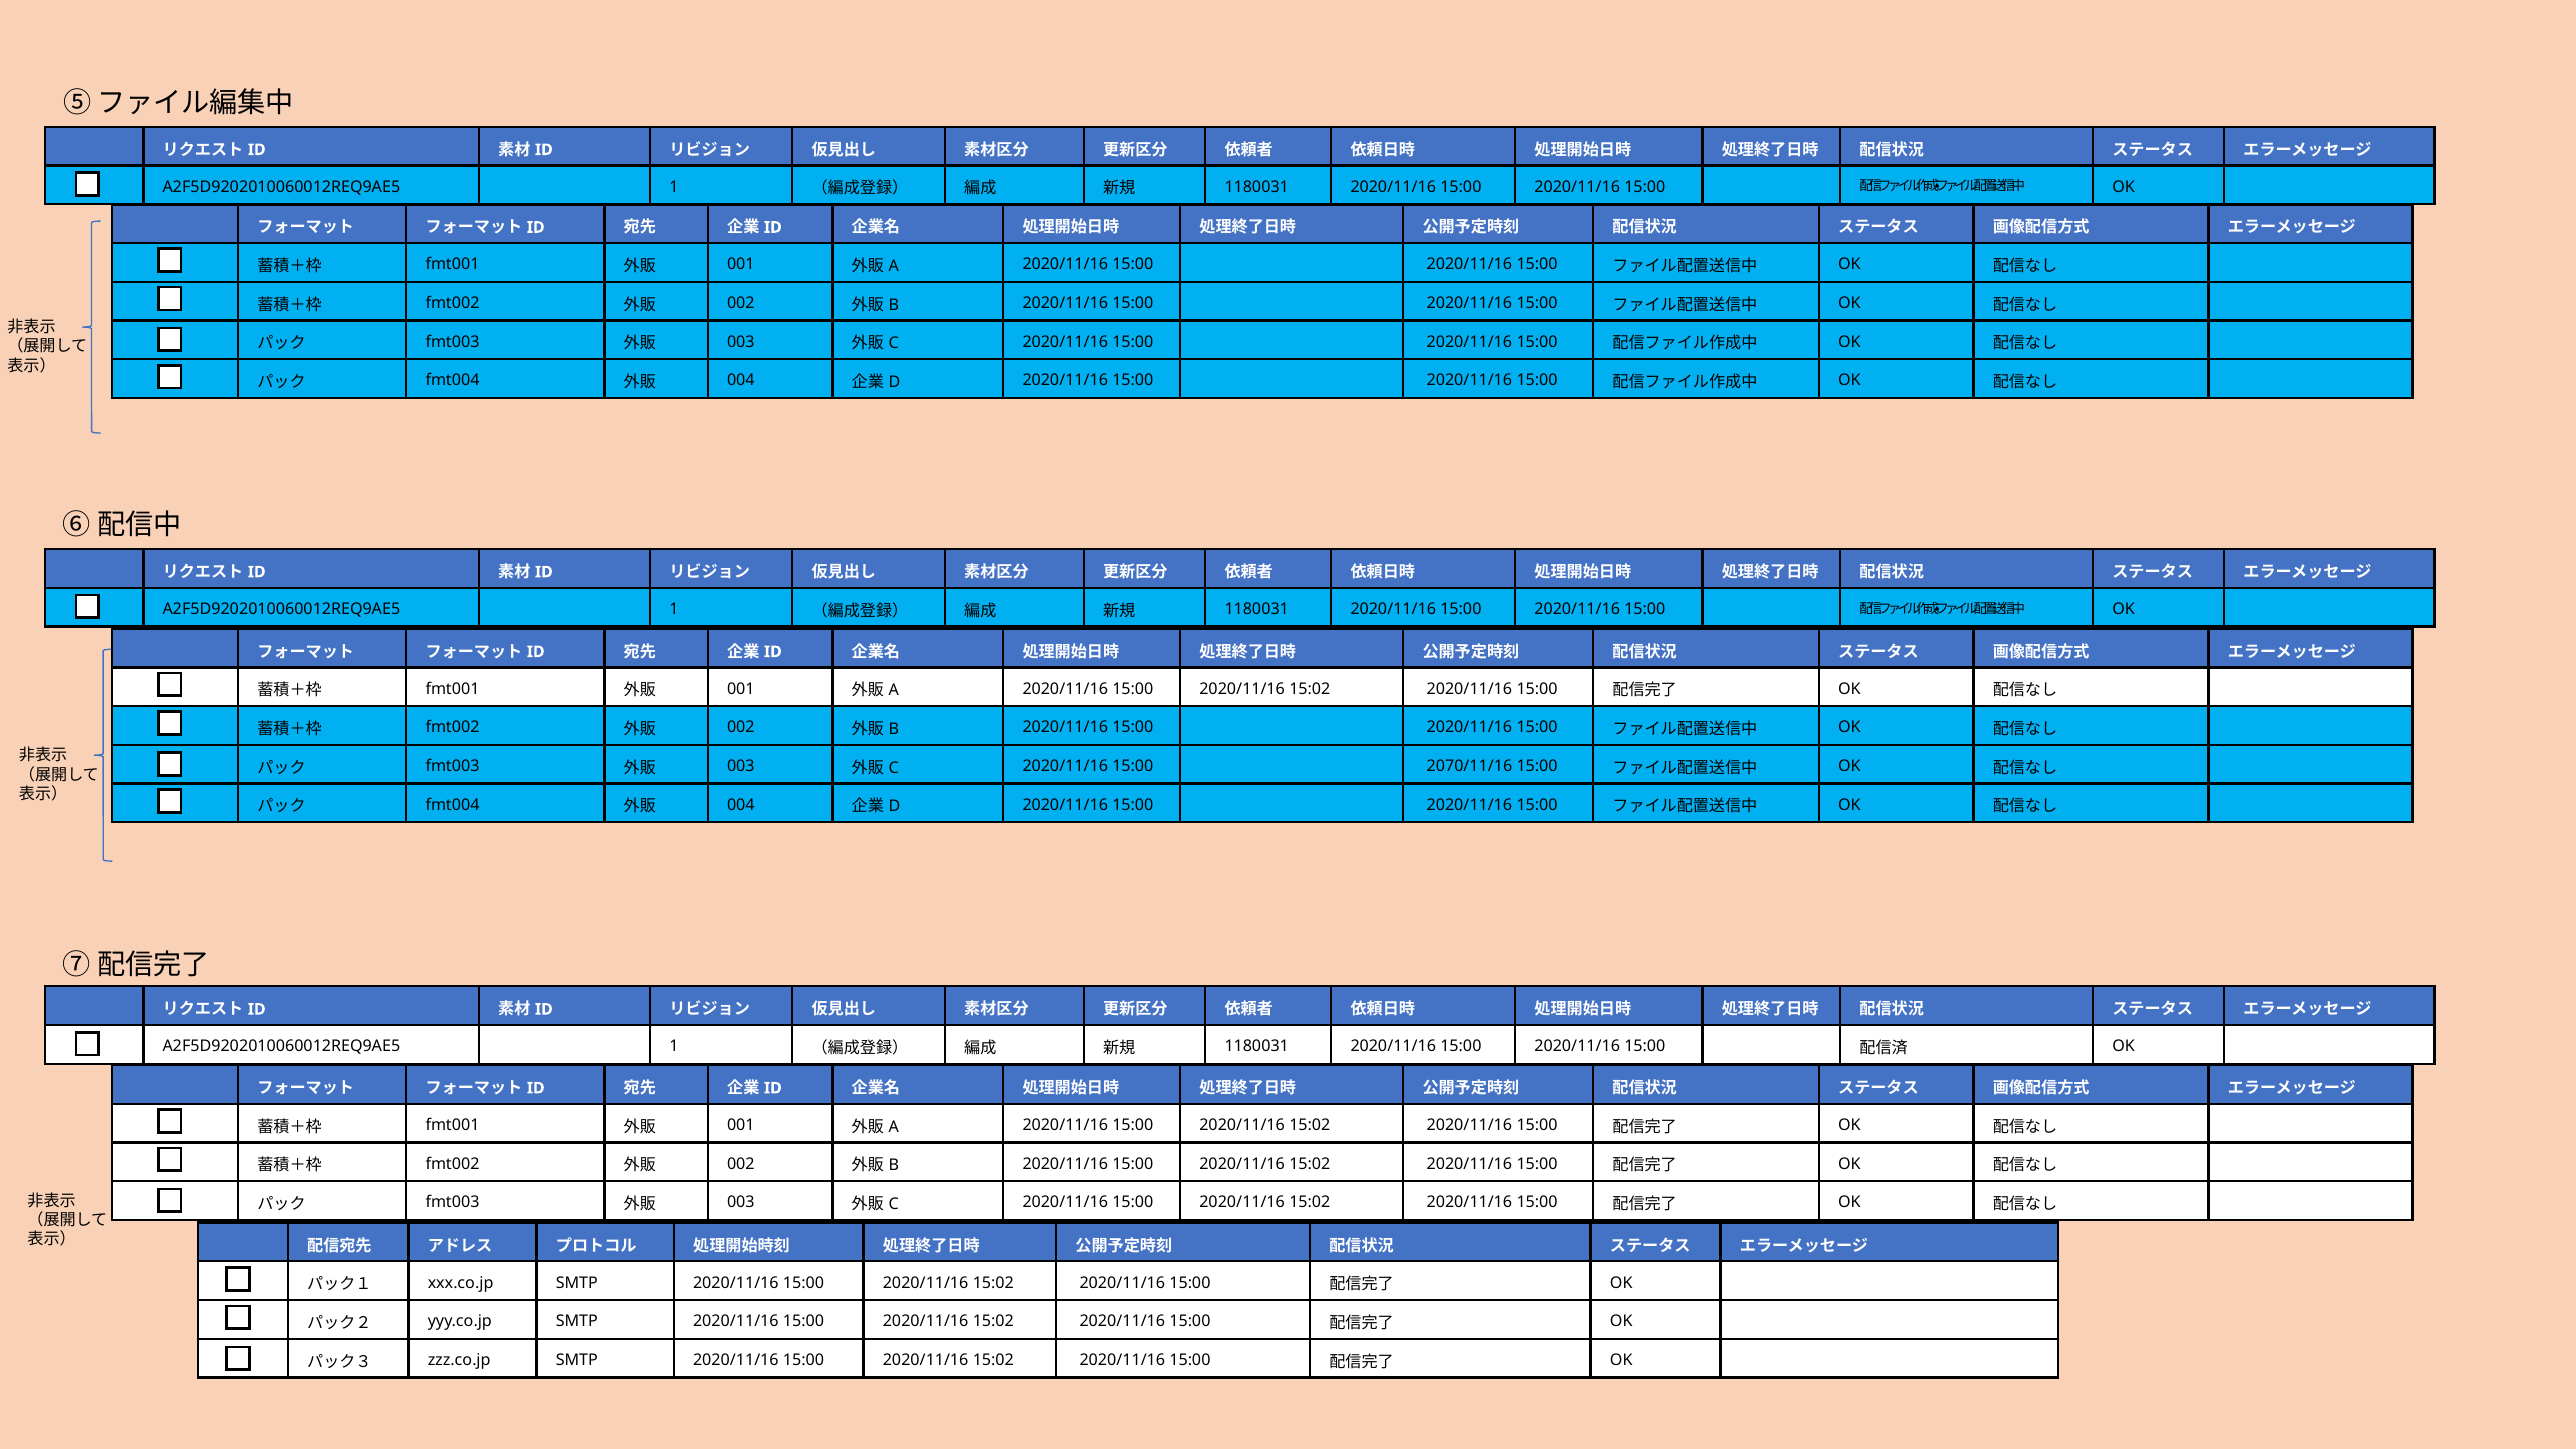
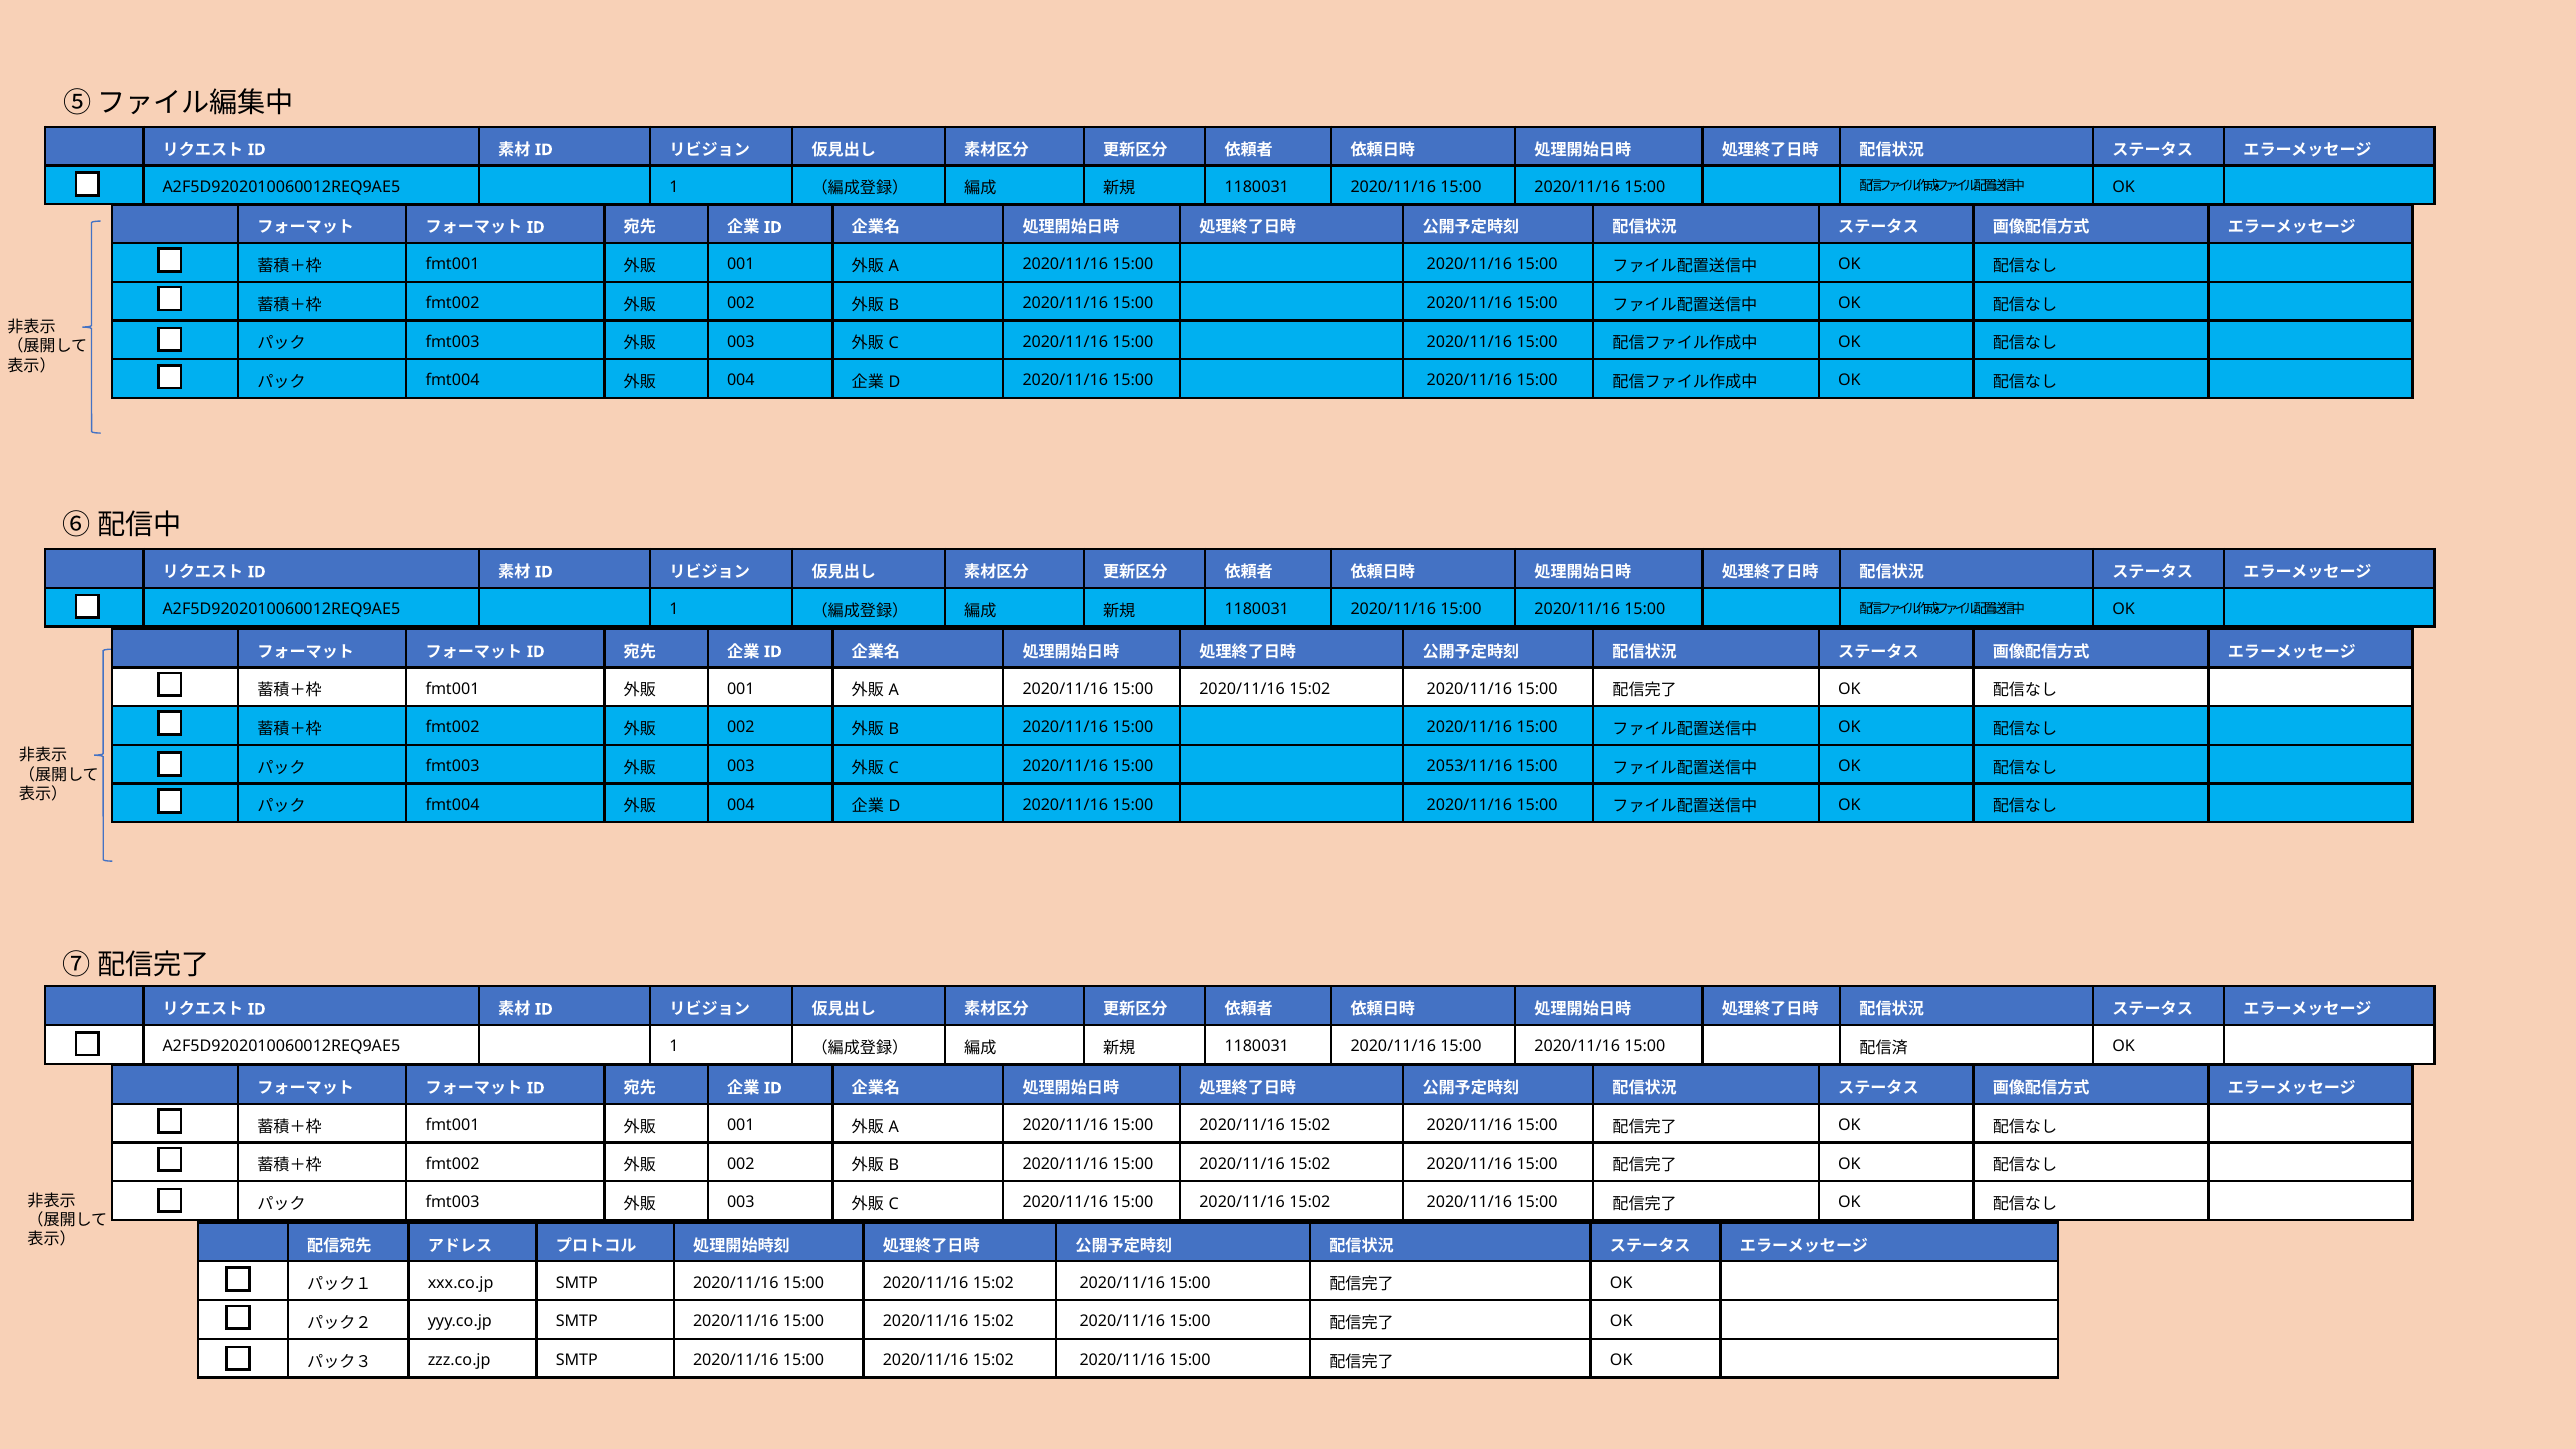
2070/11/16: 2070/11/16 -> 2053/11/16
